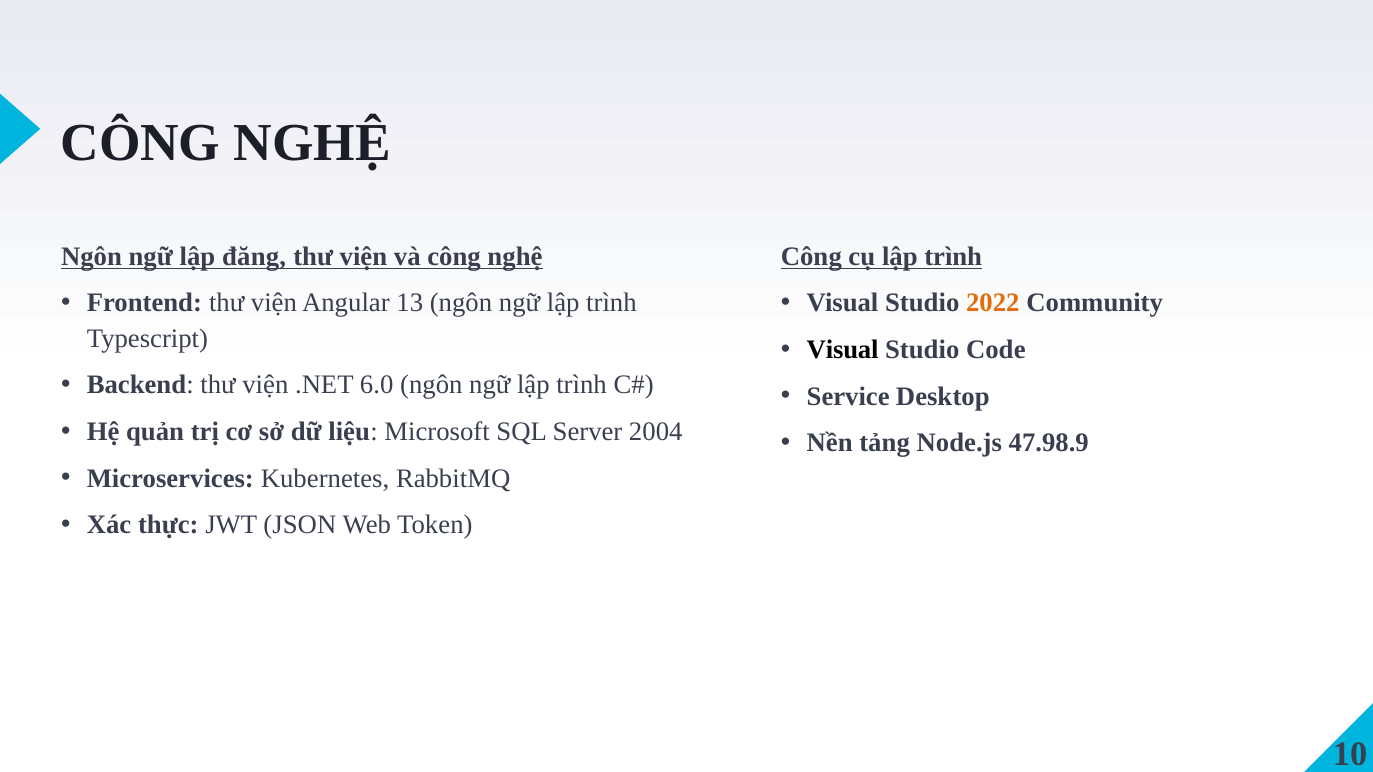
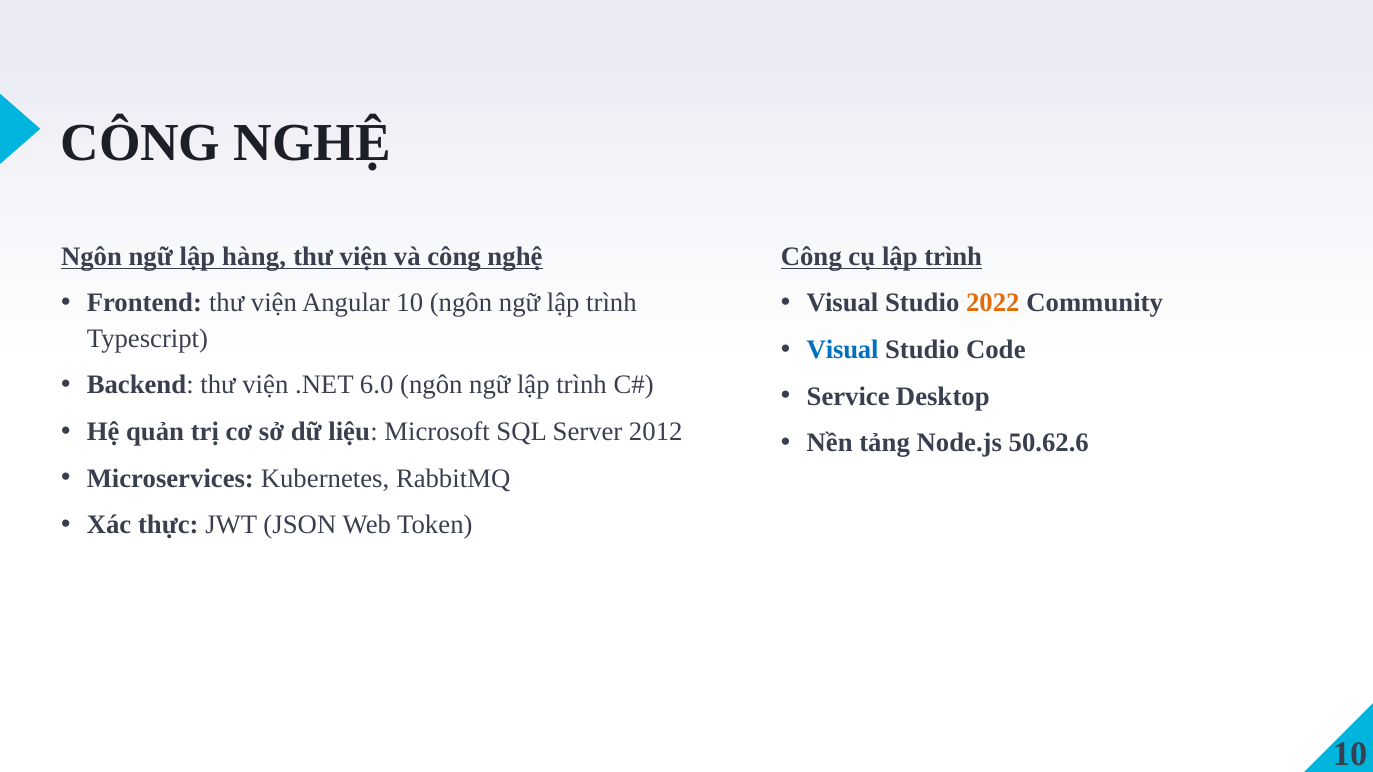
đăng: đăng -> hàng
Angular 13: 13 -> 10
Visual at (843, 350) colour: black -> blue
2004: 2004 -> 2012
47.98.9: 47.98.9 -> 50.62.6
